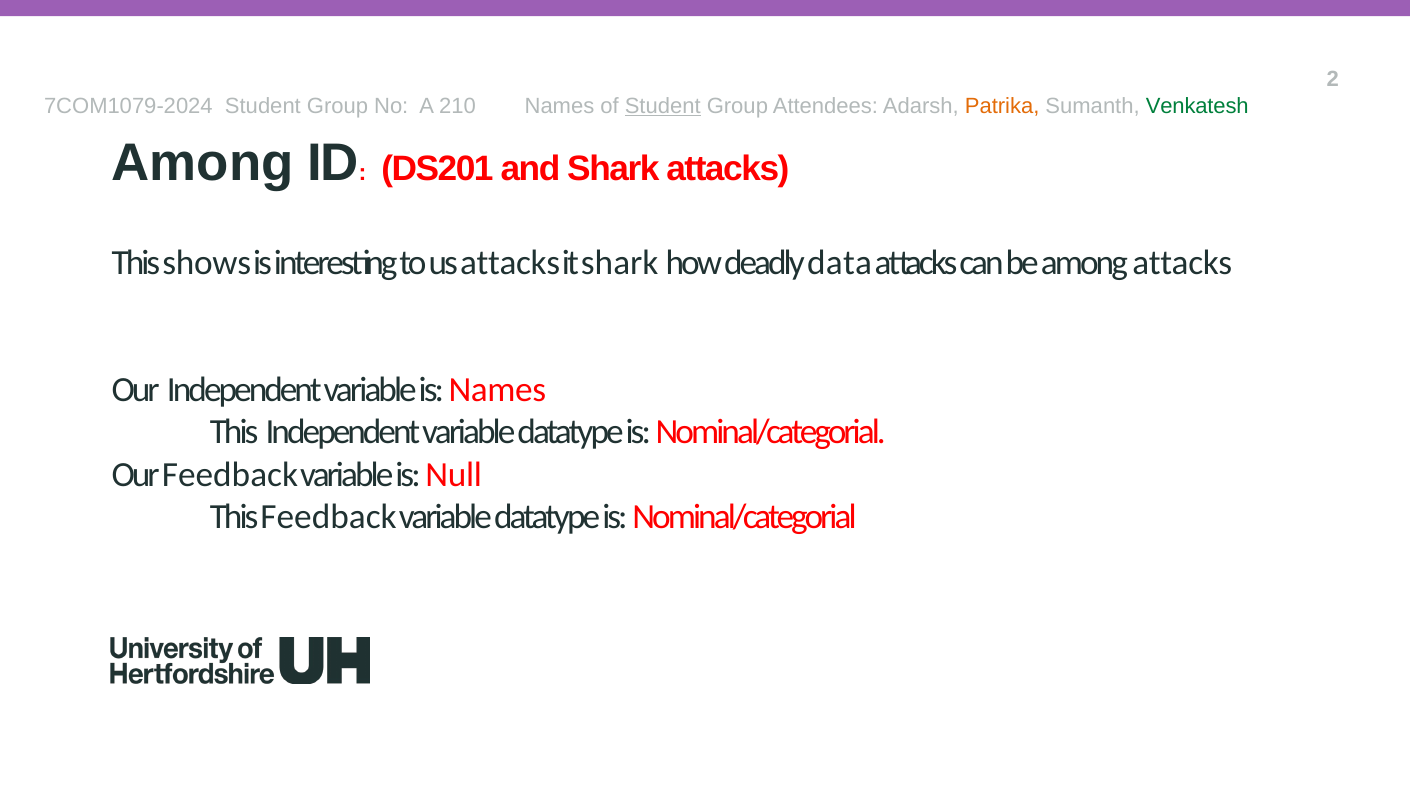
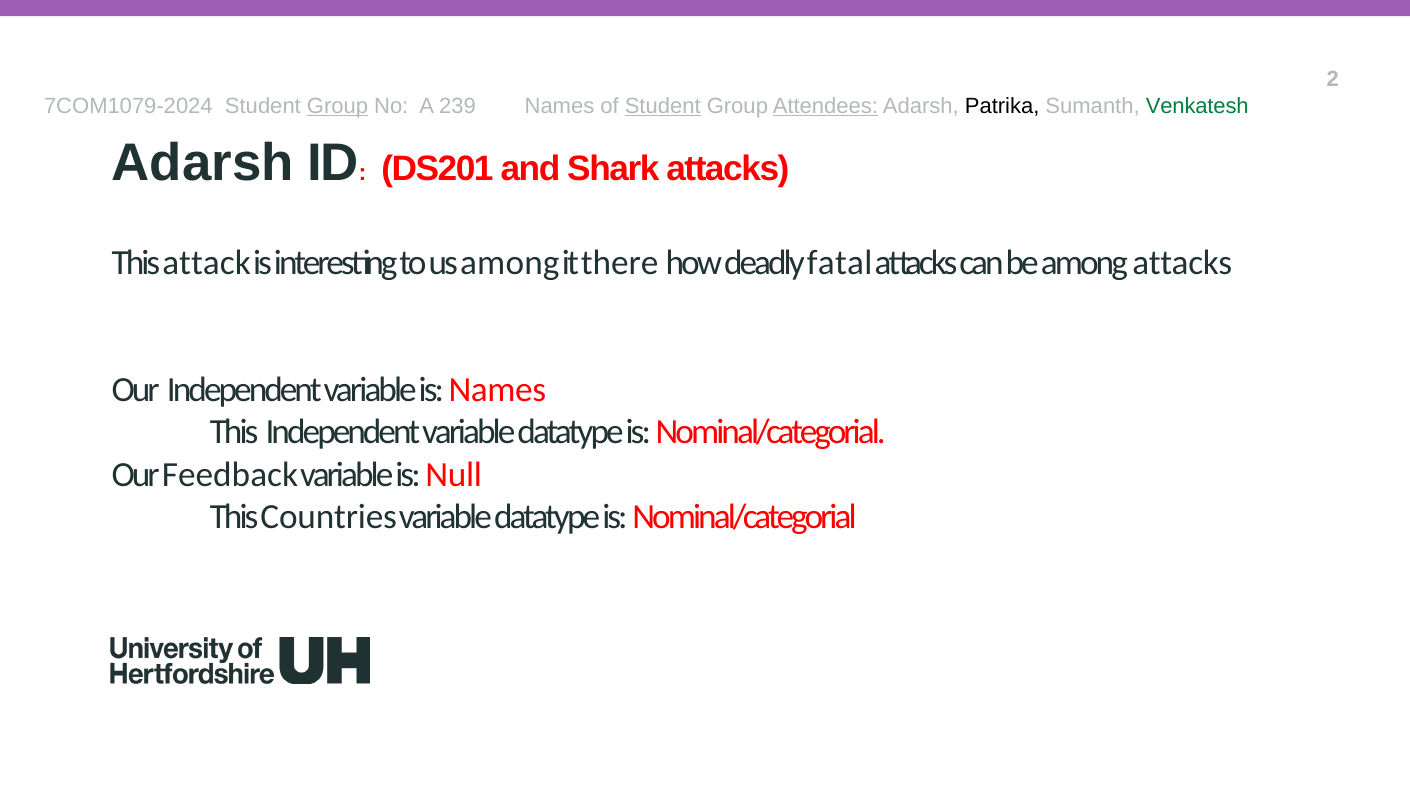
Group at (338, 106) underline: none -> present
210: 210 -> 239
Attendees underline: none -> present
Patrika colour: orange -> black
Among at (203, 163): Among -> Adarsh
shows: shows -> attack
us attacks: attacks -> among
it shark: shark -> there
data: data -> fatal
This Feedback: Feedback -> Countries
